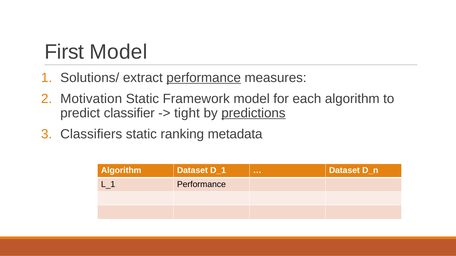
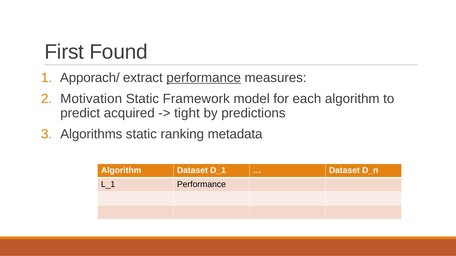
First Model: Model -> Found
Solutions/: Solutions/ -> Apporach/
classifier: classifier -> acquired
predictions underline: present -> none
Classifiers: Classifiers -> Algorithms
